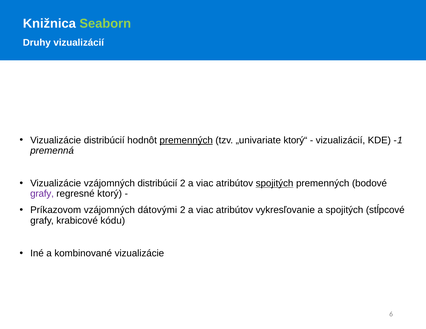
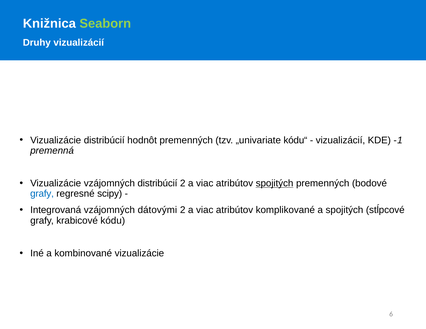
premenných at (186, 140) underline: present -> none
ktorý“: ktorý“ -> kódu“
grafy at (42, 194) colour: purple -> blue
ktorý: ktorý -> scipy
Príkazovom: Príkazovom -> Integrovaná
vykresľovanie: vykresľovanie -> komplikované
